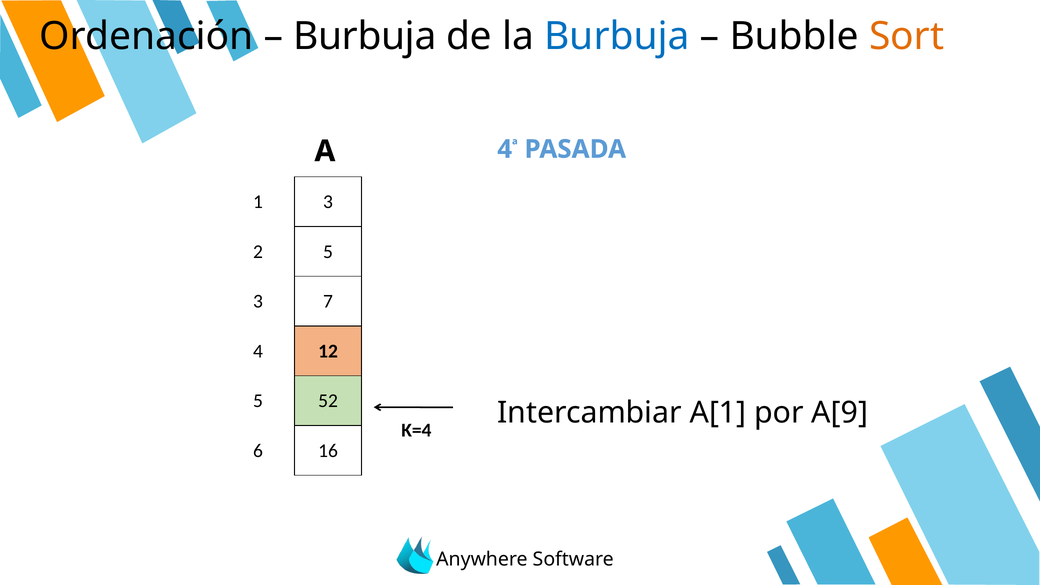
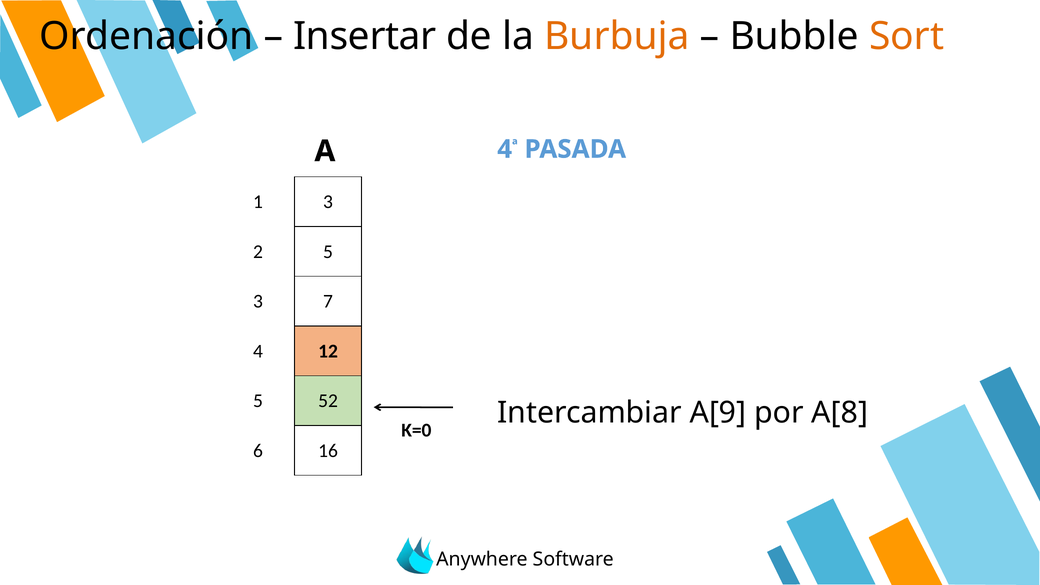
Burbuja at (365, 36): Burbuja -> Insertar
Burbuja at (617, 36) colour: blue -> orange
Κ=4: Κ=4 -> Κ=0
A[1: A[1 -> A[9
A[9: A[9 -> A[8
